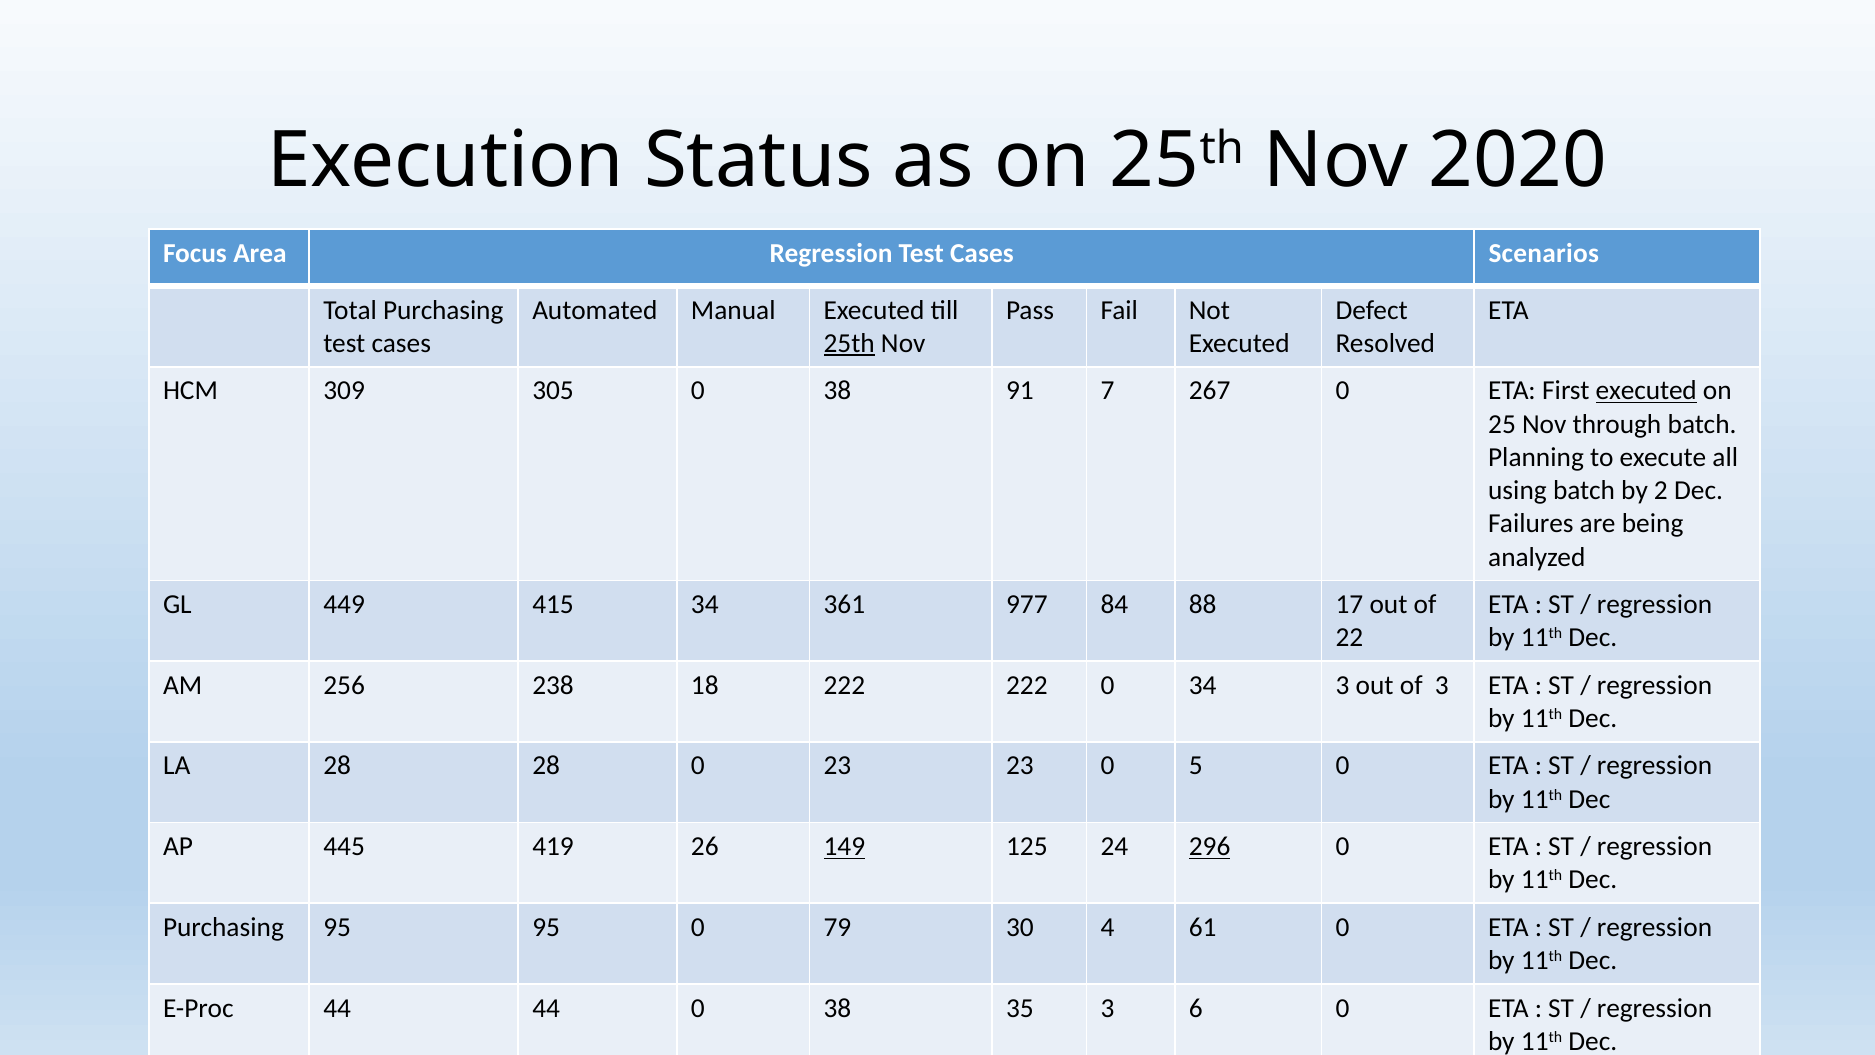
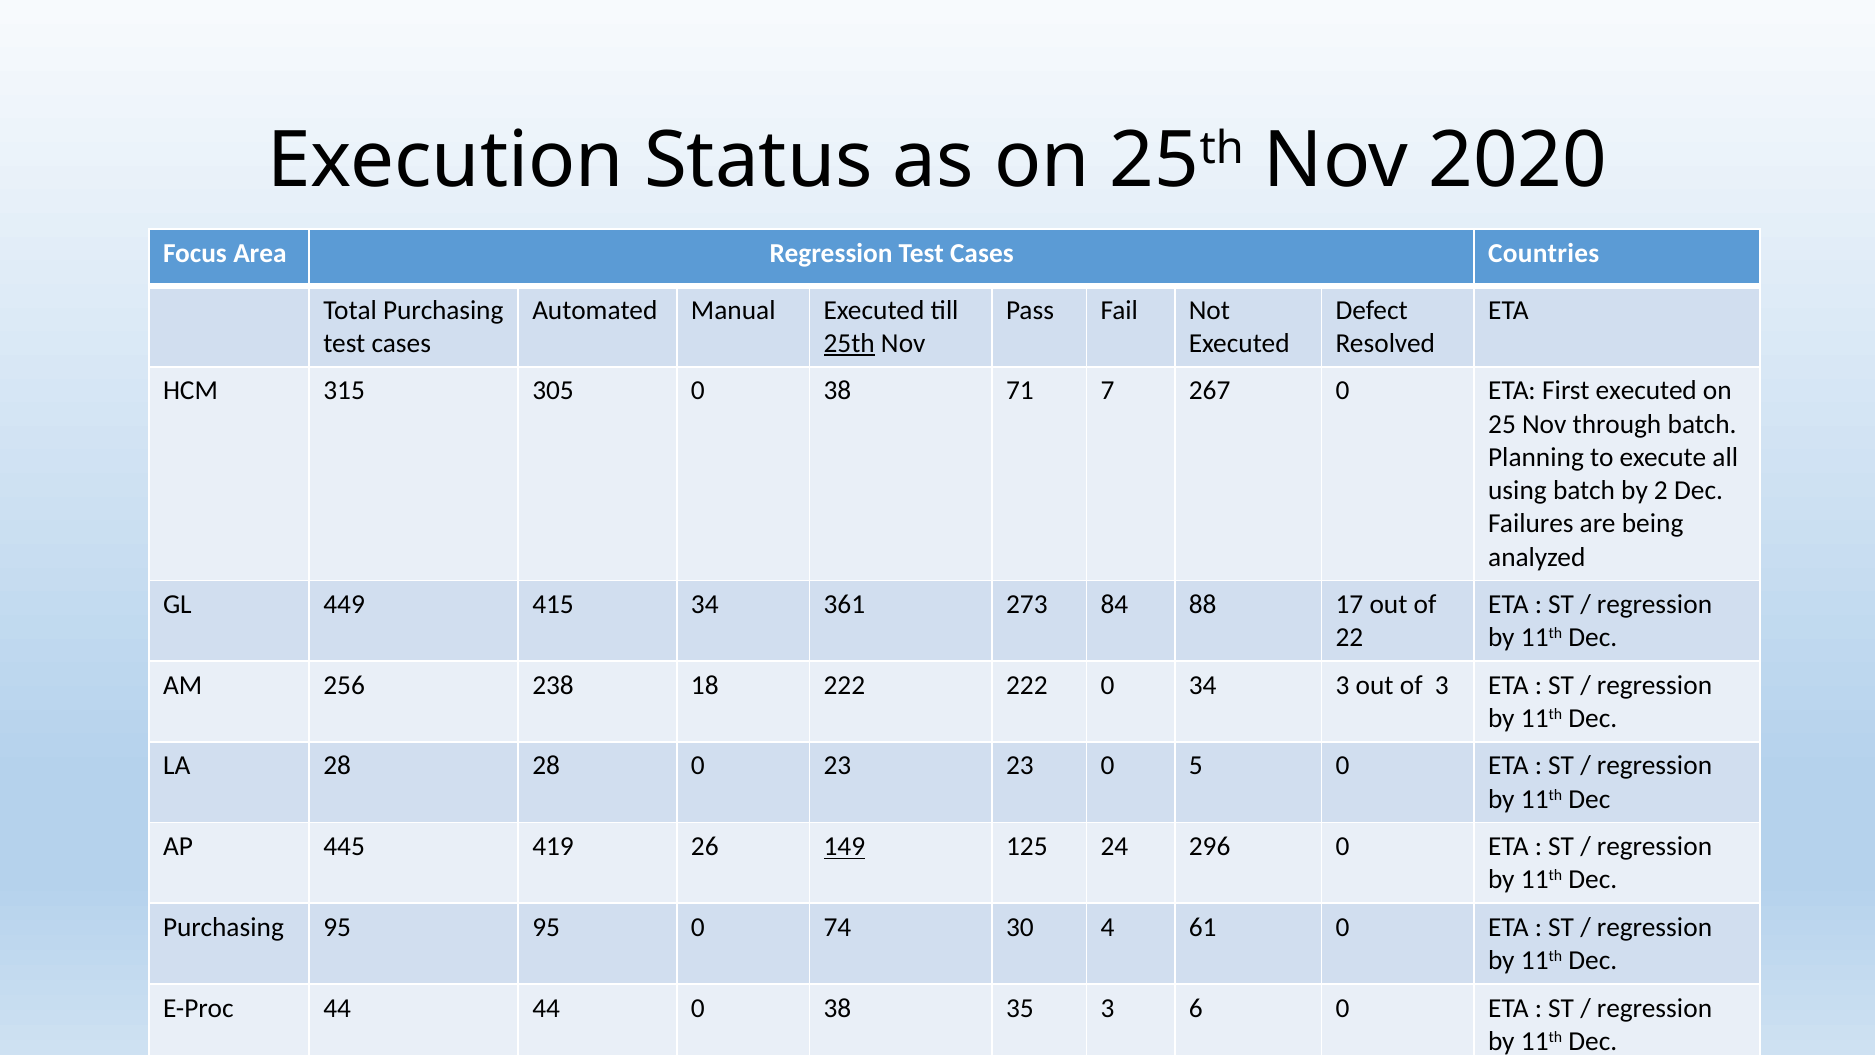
Scenarios: Scenarios -> Countries
309: 309 -> 315
91: 91 -> 71
executed at (1646, 391) underline: present -> none
977: 977 -> 273
296 underline: present -> none
79: 79 -> 74
